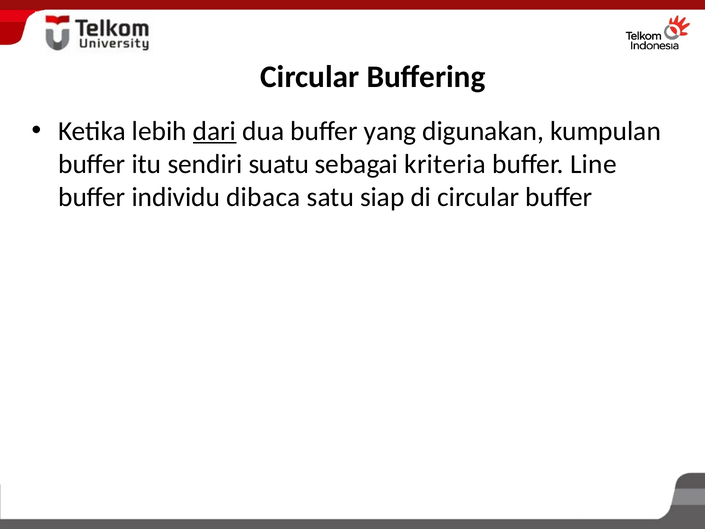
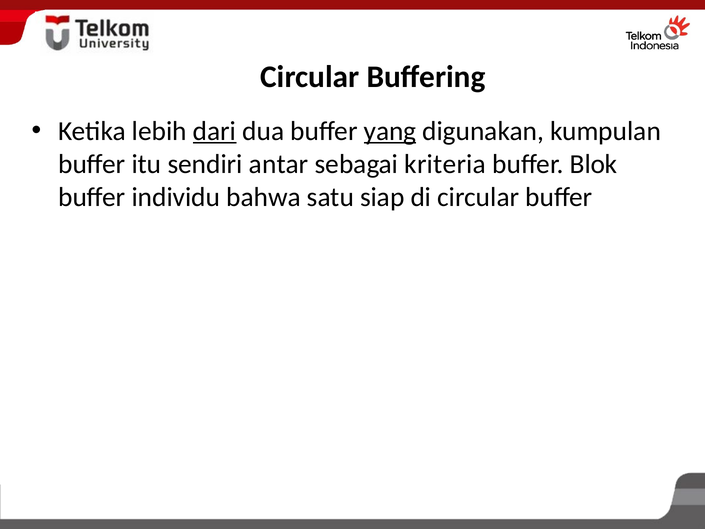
yang underline: none -> present
suatu: suatu -> antar
Line: Line -> Blok
dibaca: dibaca -> bahwa
